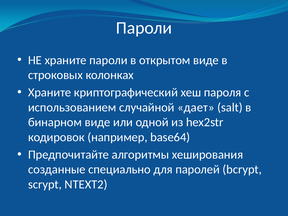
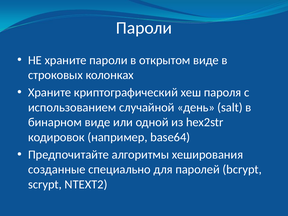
дает: дает -> день
